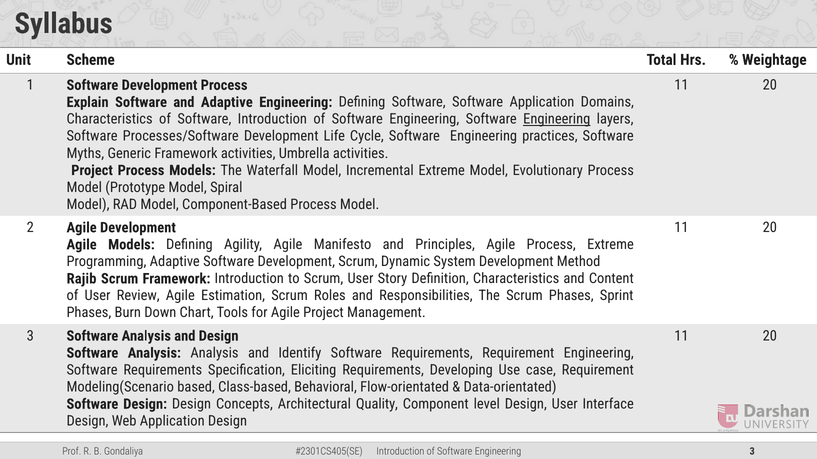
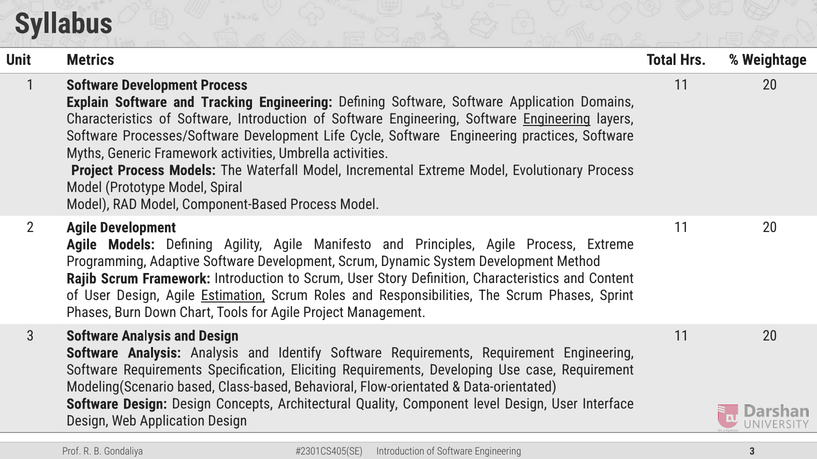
Scheme: Scheme -> Metrics
and Adaptive: Adaptive -> Tracking
User Review: Review -> Design
Estimation underline: none -> present
